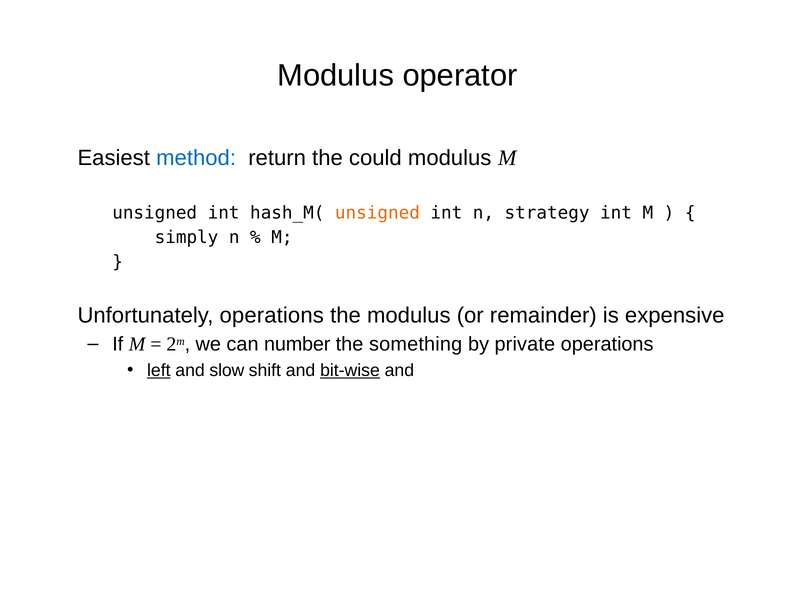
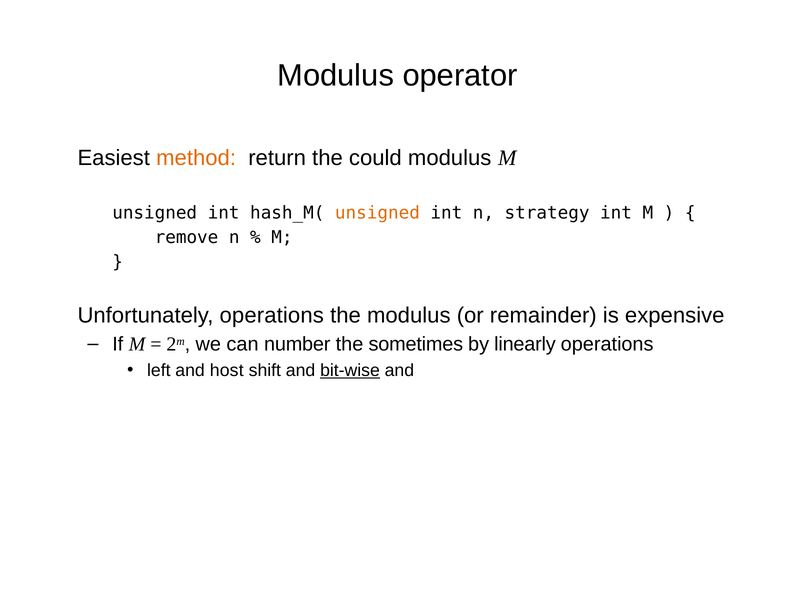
method colour: blue -> orange
simply: simply -> remove
something: something -> sometimes
private: private -> linearly
left underline: present -> none
slow: slow -> host
